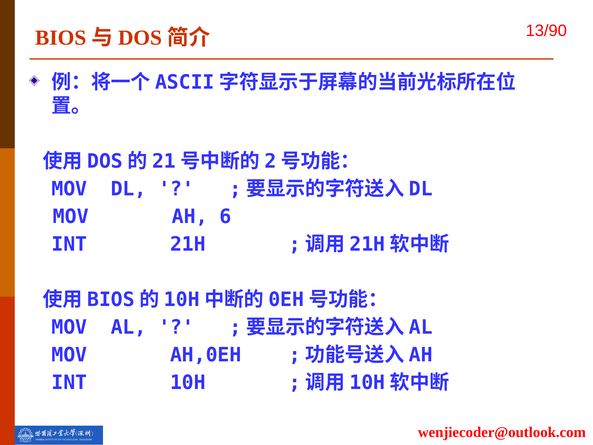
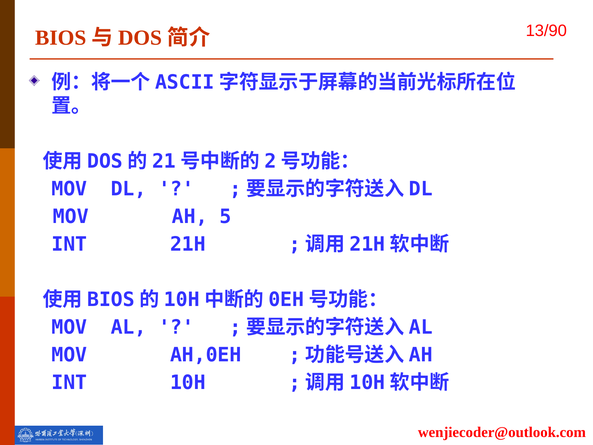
6: 6 -> 5
